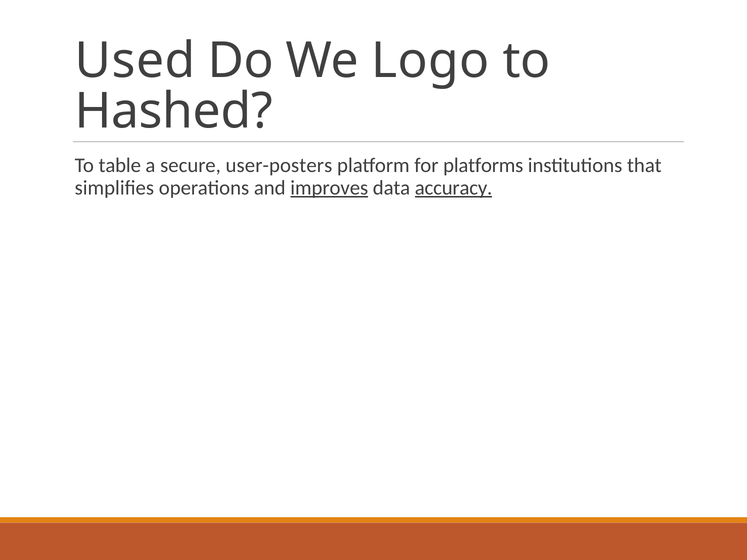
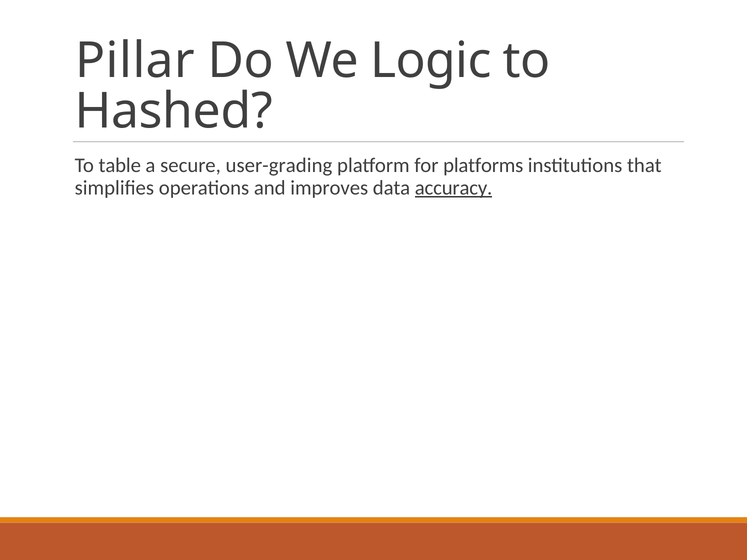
Used: Used -> Pillar
Logo: Logo -> Logic
user-posters: user-posters -> user-grading
improves underline: present -> none
